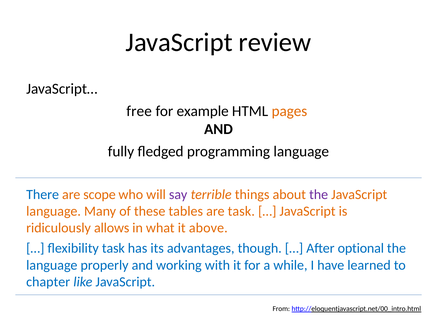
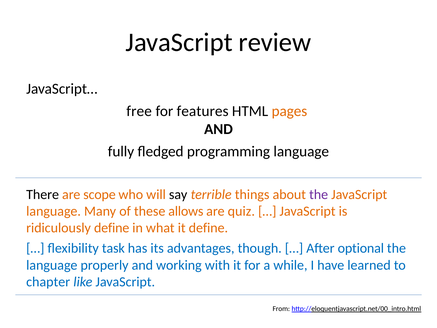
example: example -> features
There colour: blue -> black
say colour: purple -> black
tables: tables -> allows
are task: task -> quiz
ridiculously allows: allows -> define
it above: above -> define
